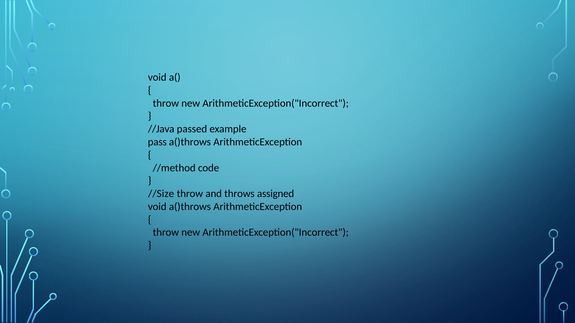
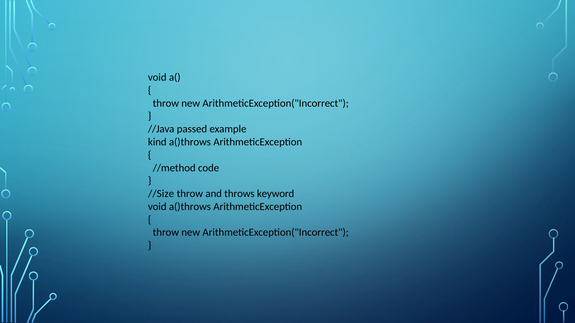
pass: pass -> kind
assigned: assigned -> keyword
